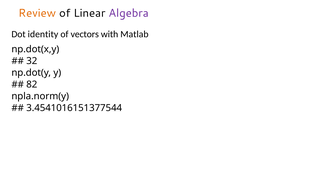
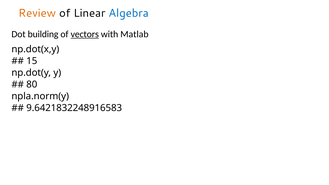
Algebra colour: purple -> blue
identity: identity -> building
vectors underline: none -> present
32: 32 -> 15
82: 82 -> 80
3.4541016151377544: 3.4541016151377544 -> 9.6421832248916583
